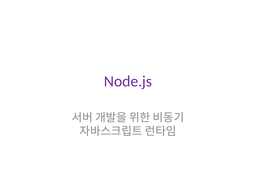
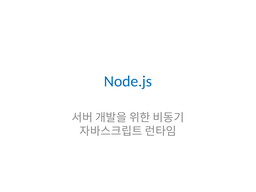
Node.js colour: purple -> blue
